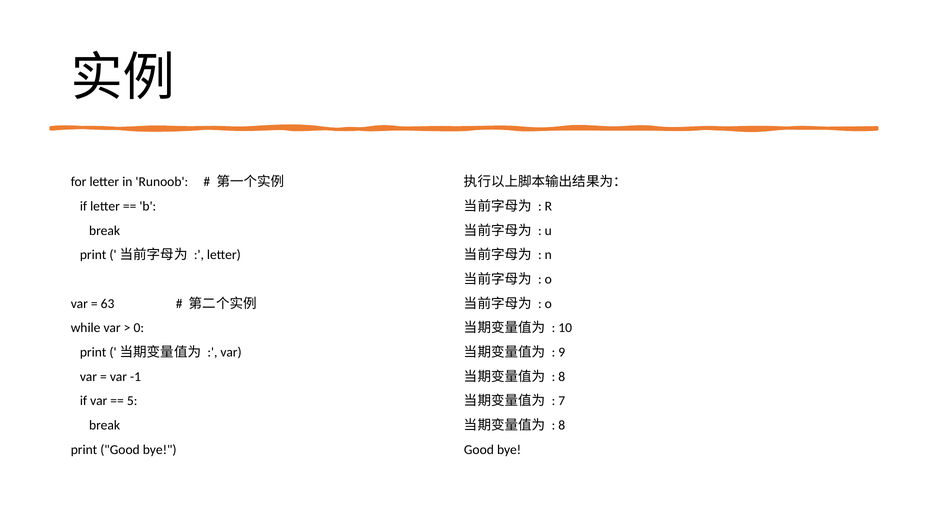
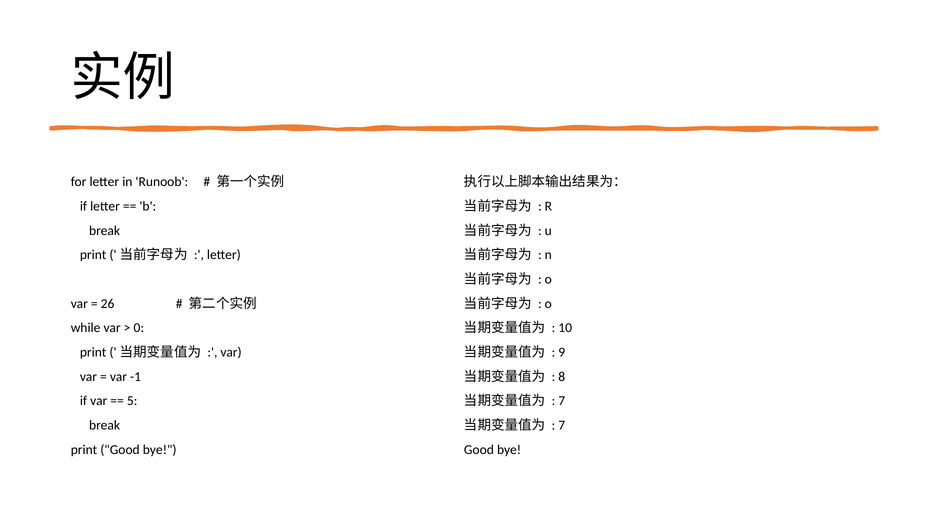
63: 63 -> 26
8 at (562, 425): 8 -> 7
